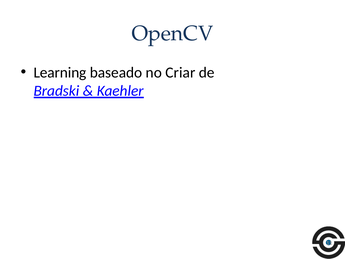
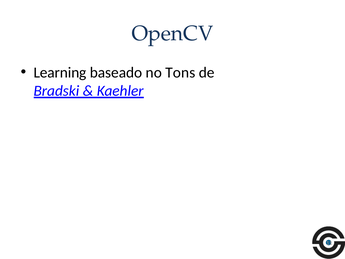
Criar: Criar -> Tons
